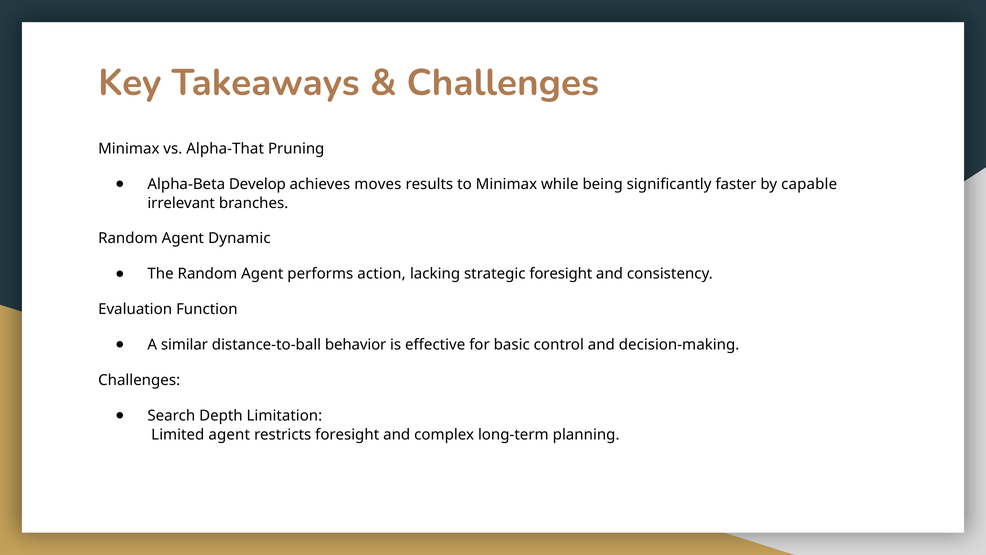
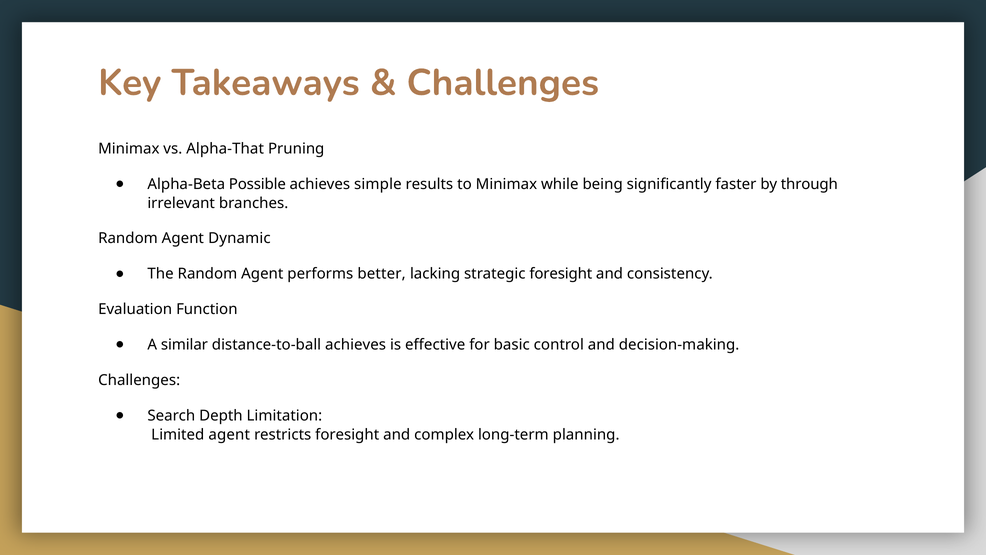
Develop: Develop -> Possible
moves: moves -> simple
capable: capable -> through
action: action -> better
distance-to-ball behavior: behavior -> achieves
